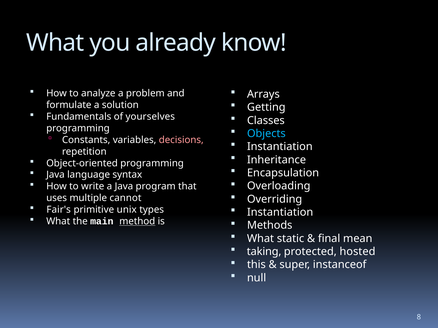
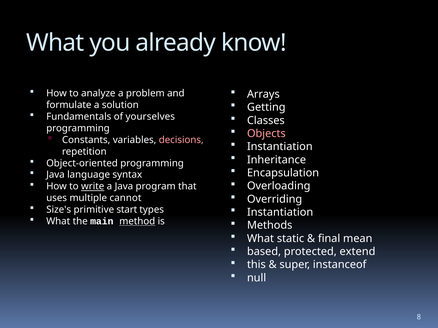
Objects colour: light blue -> pink
write underline: none -> present
Fair's: Fair's -> Size's
unix: unix -> start
taking: taking -> based
hosted: hosted -> extend
